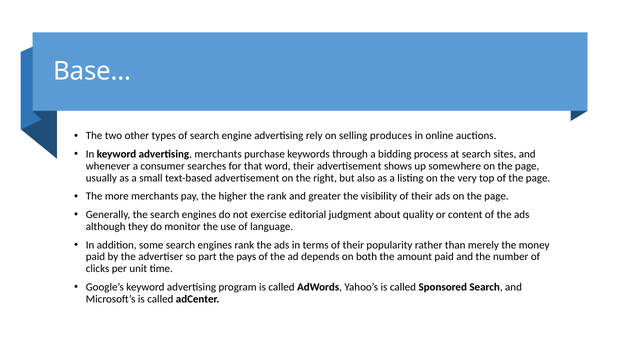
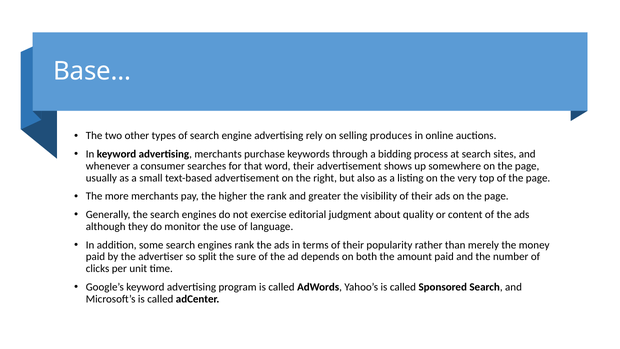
part: part -> split
pays: pays -> sure
